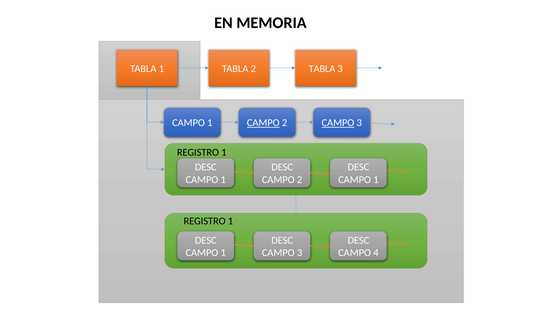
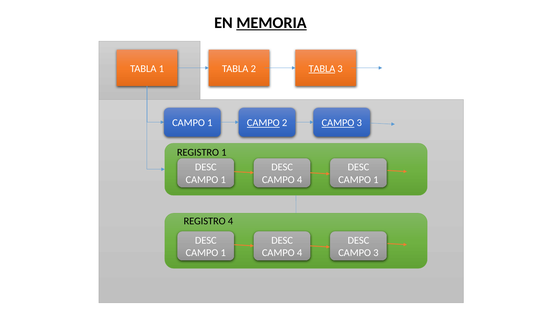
MEMORIA underline: none -> present
TABLA at (322, 69) underline: none -> present
2 at (300, 180): 2 -> 4
1 at (231, 221): 1 -> 4
3 at (300, 253): 3 -> 4
4 at (376, 253): 4 -> 3
